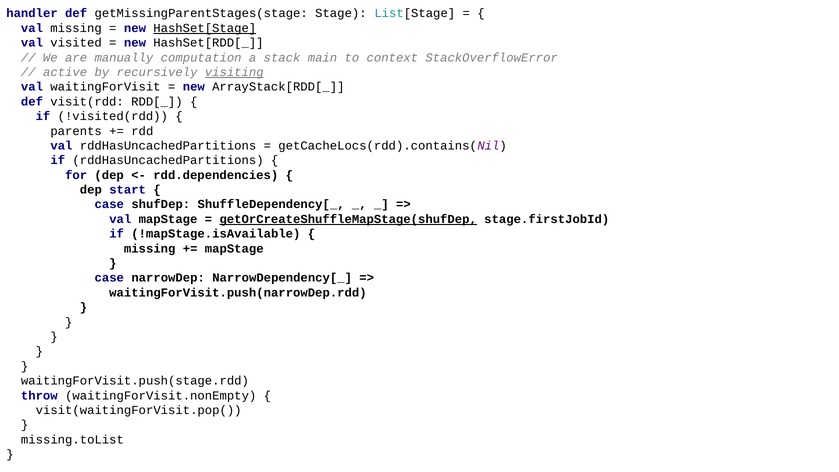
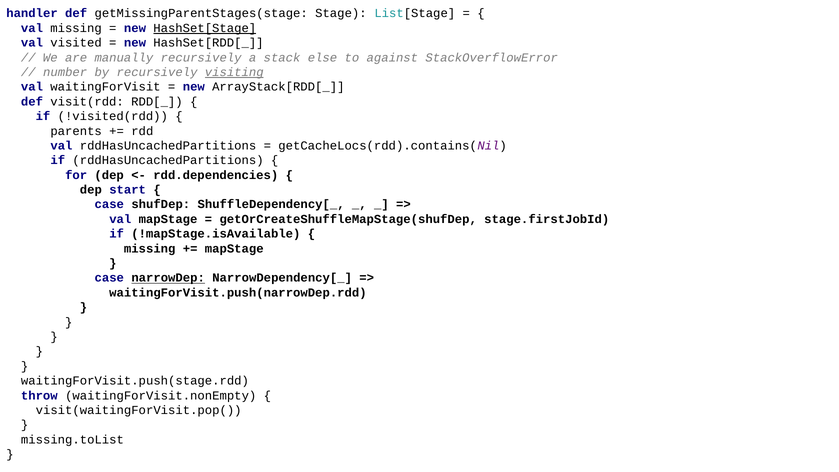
manually computation: computation -> recursively
main: main -> else
context: context -> against
active: active -> number
getOrCreateShuffleMapStage(shufDep underline: present -> none
narrowDep underline: none -> present
